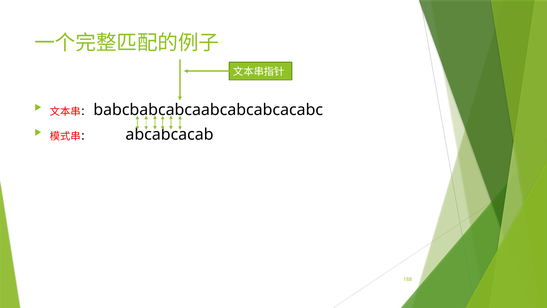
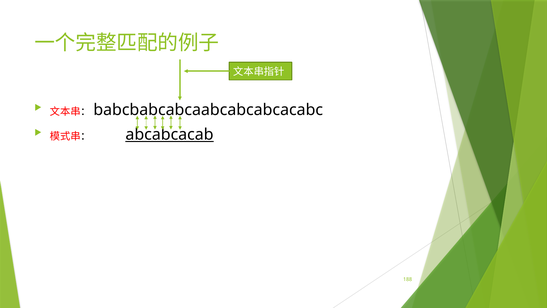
abcabcacab underline: none -> present
